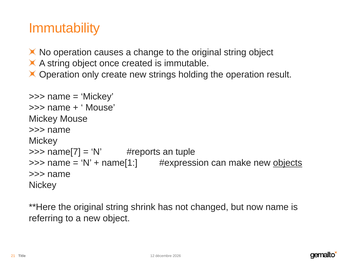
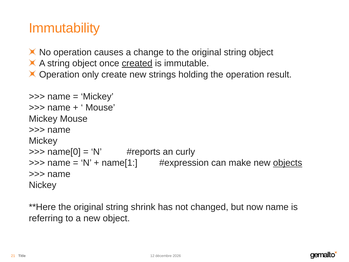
created underline: none -> present
name[7: name[7 -> name[0
tuple: tuple -> curly
